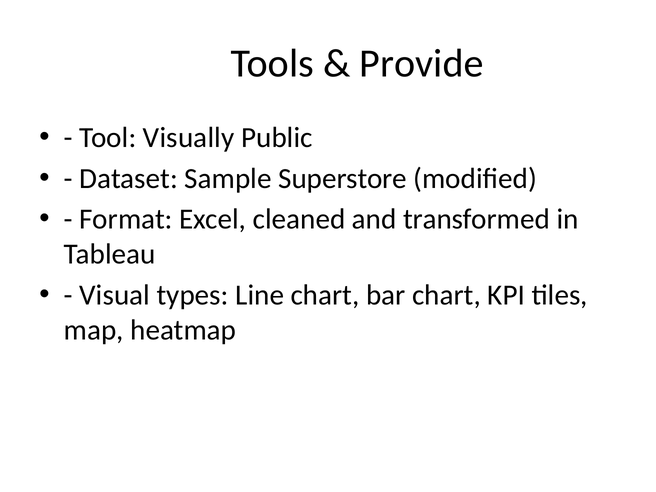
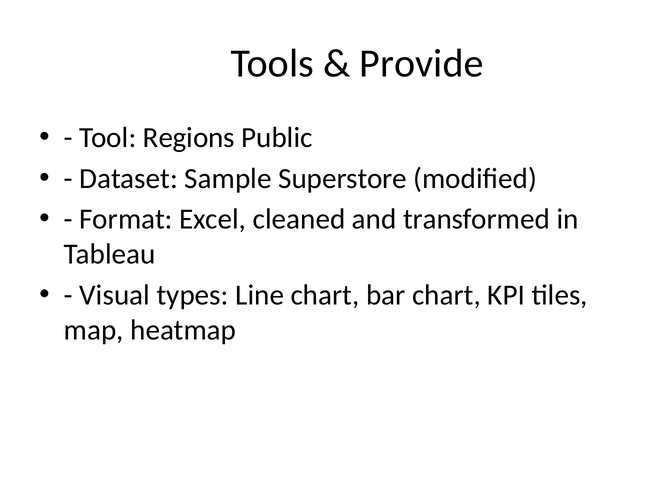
Visually: Visually -> Regions
